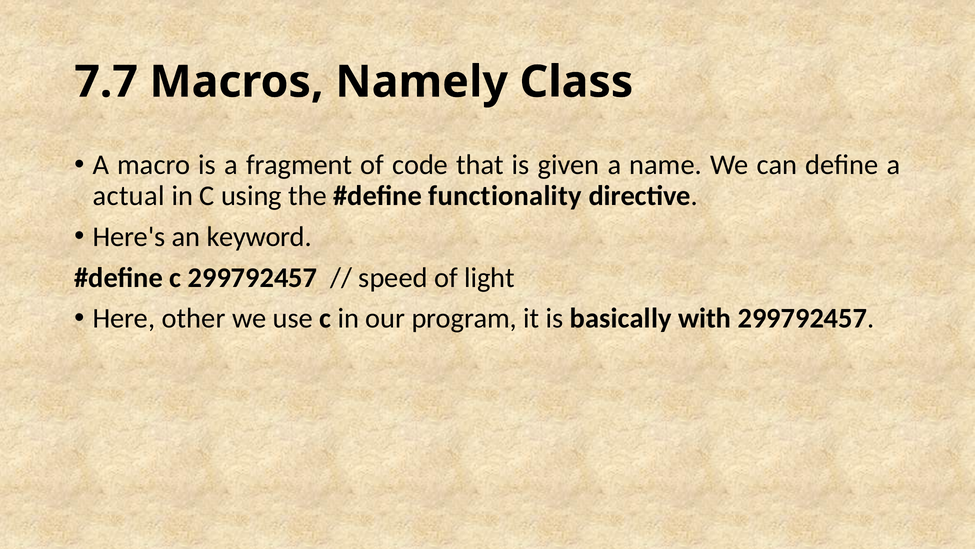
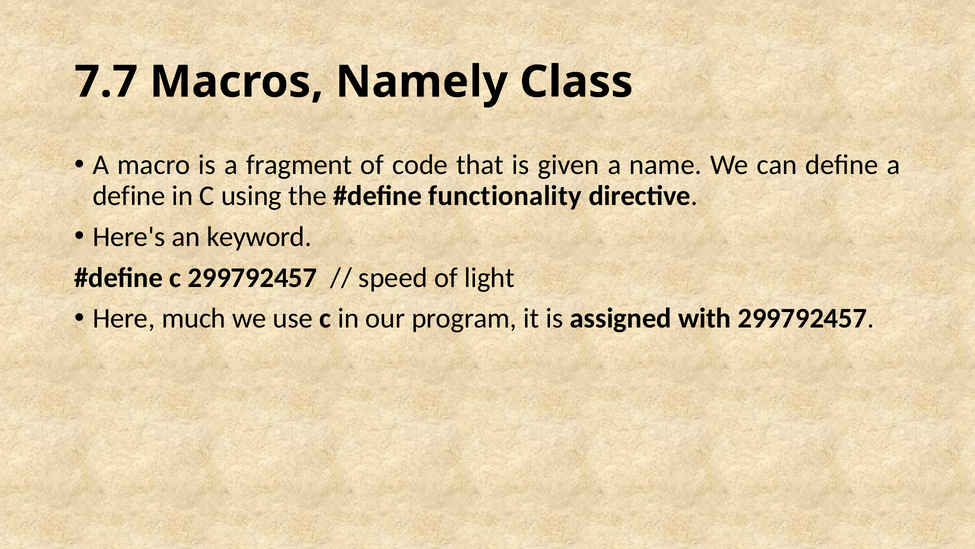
actual at (129, 196): actual -> define
other: other -> much
basically: basically -> assigned
